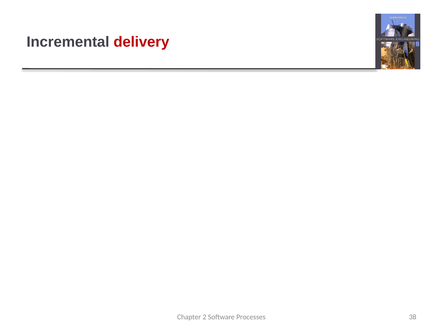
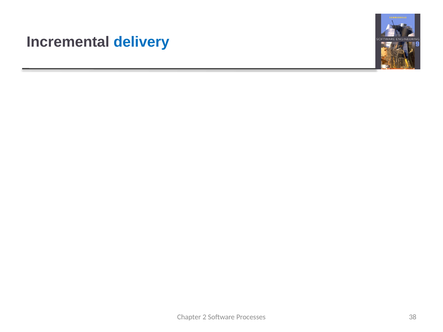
delivery at (141, 42) colour: red -> blue
